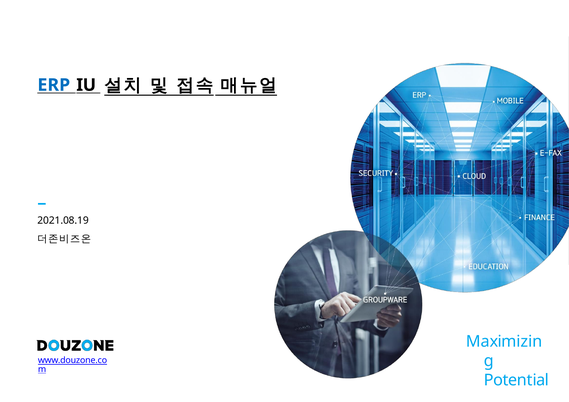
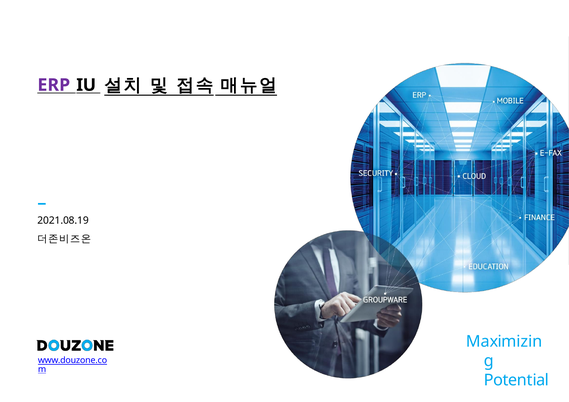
ERP colour: blue -> purple
